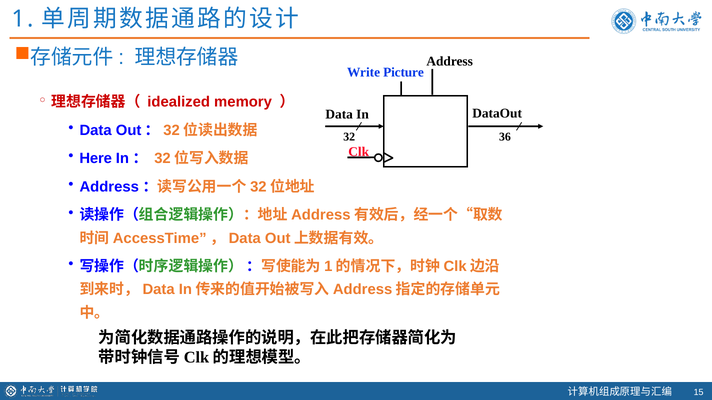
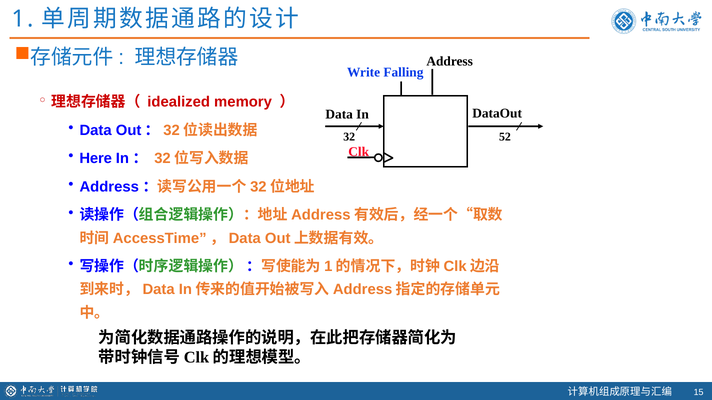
Picture: Picture -> Falling
36: 36 -> 52
